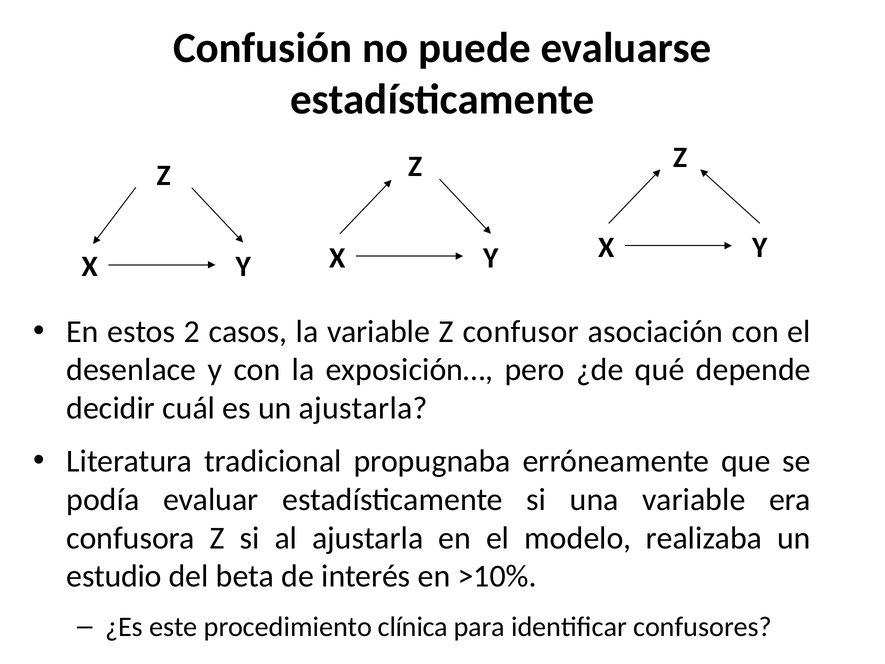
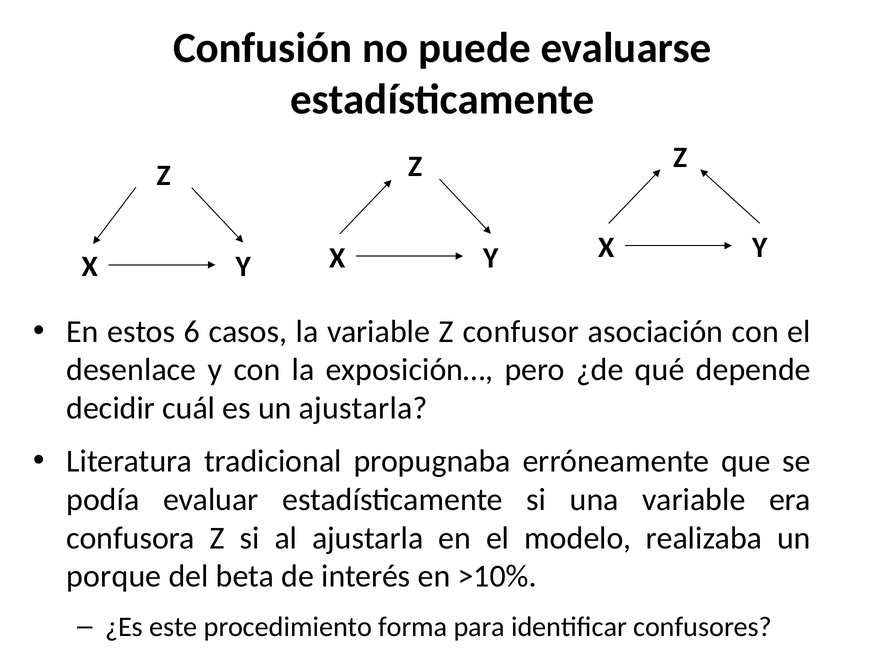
2: 2 -> 6
estudio: estudio -> porque
clínica: clínica -> forma
